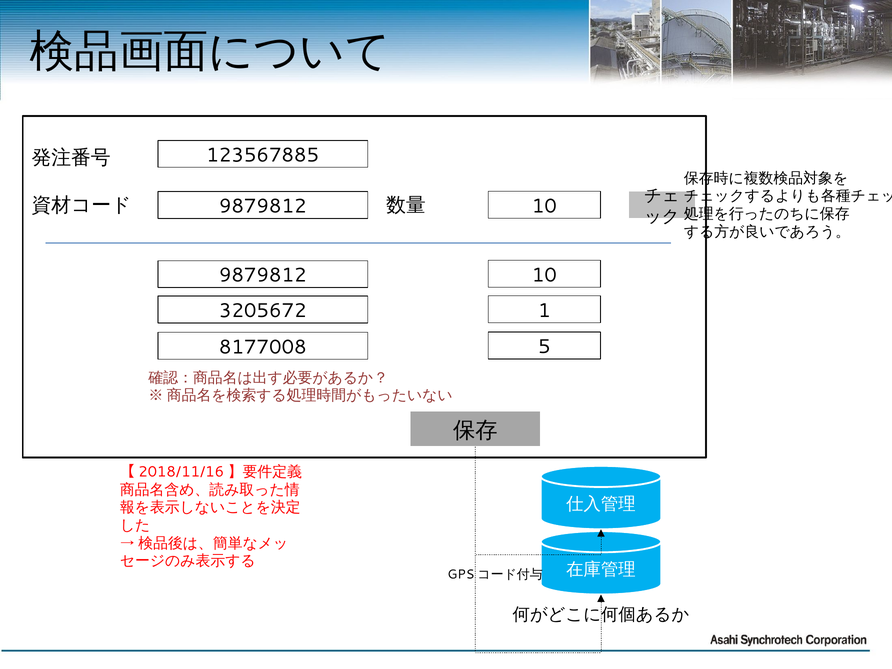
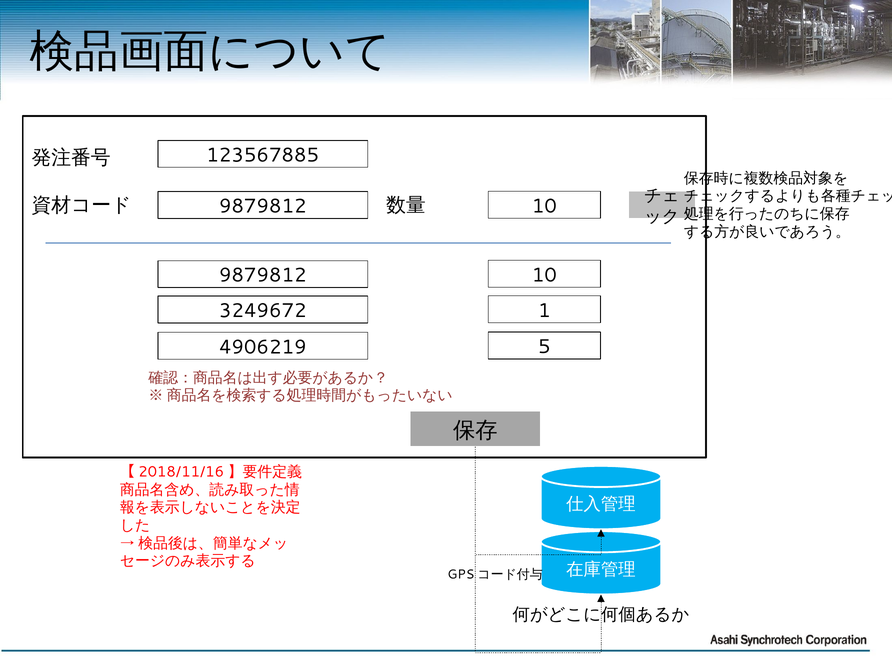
3205672: 3205672 -> 3249672
8177008: 8177008 -> 4906219
